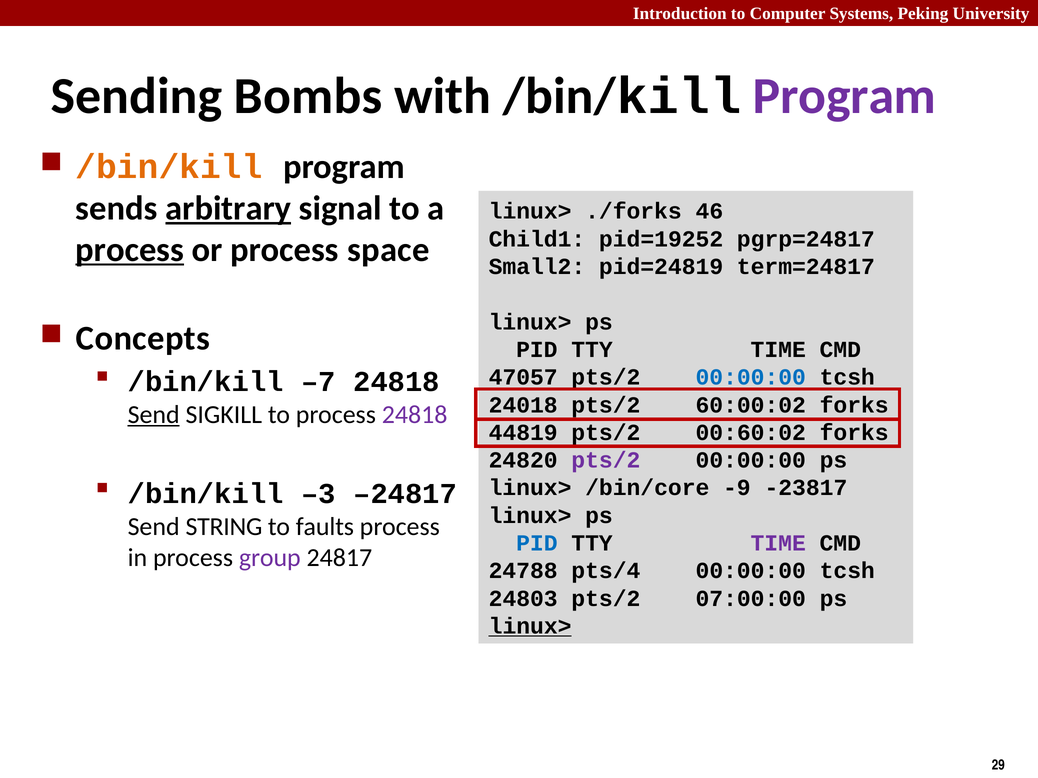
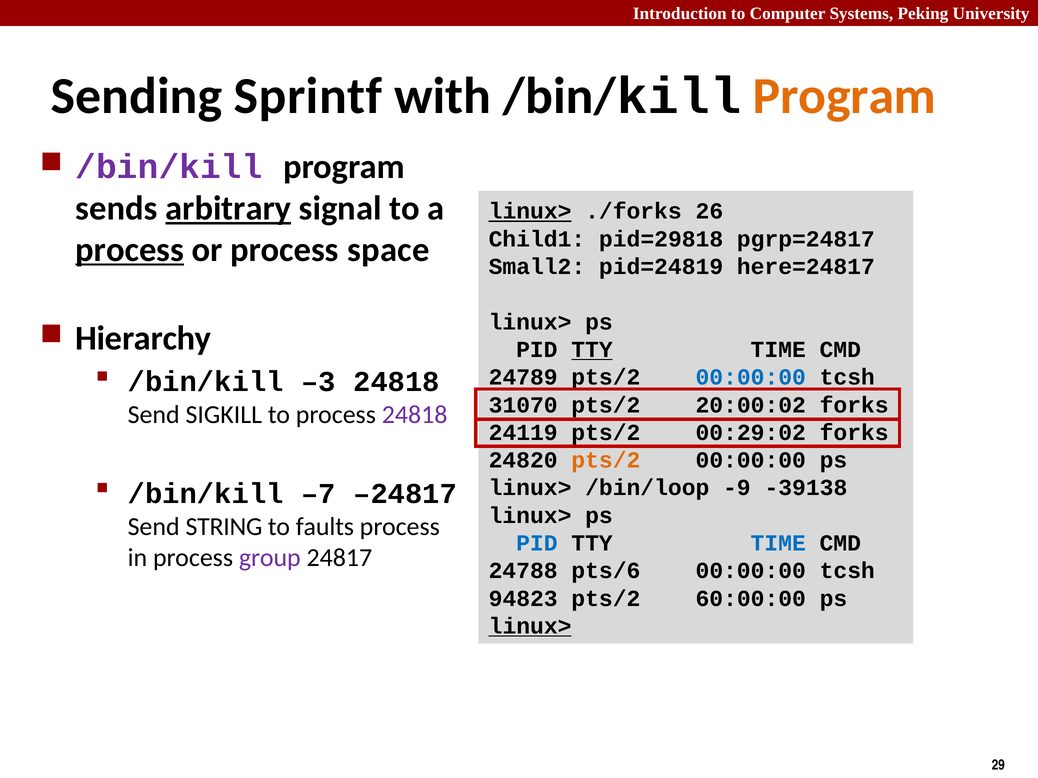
Bombs: Bombs -> Sprintf
Program at (844, 96) colour: purple -> orange
/bin/kill at (169, 167) colour: orange -> purple
linux> at (530, 212) underline: none -> present
46: 46 -> 26
pid=19252: pid=19252 -> pid=29818
term=24817: term=24817 -> here=24817
Concepts: Concepts -> Hierarchy
TTY at (592, 350) underline: none -> present
–7: –7 -> –3
47057: 47057 -> 24789
24018: 24018 -> 31070
60:00:02: 60:00:02 -> 20:00:02
Send at (154, 415) underline: present -> none
44819: 44819 -> 24119
00:60:02: 00:60:02 -> 00:29:02
pts/2 at (606, 461) colour: purple -> orange
–3: –3 -> –7
/bin/core: /bin/core -> /bin/loop
-23817: -23817 -> -39138
TIME at (778, 544) colour: purple -> blue
pts/4: pts/4 -> pts/6
24803: 24803 -> 94823
07:00:00: 07:00:00 -> 60:00:00
